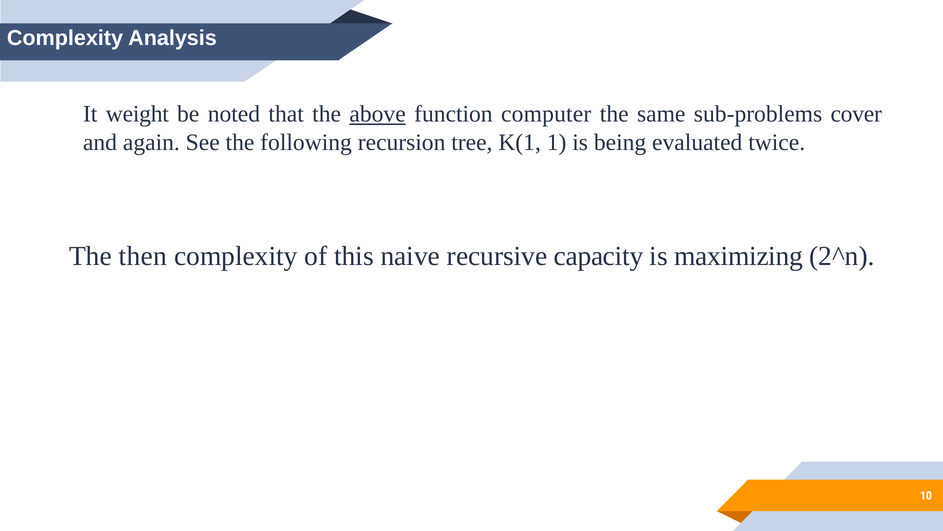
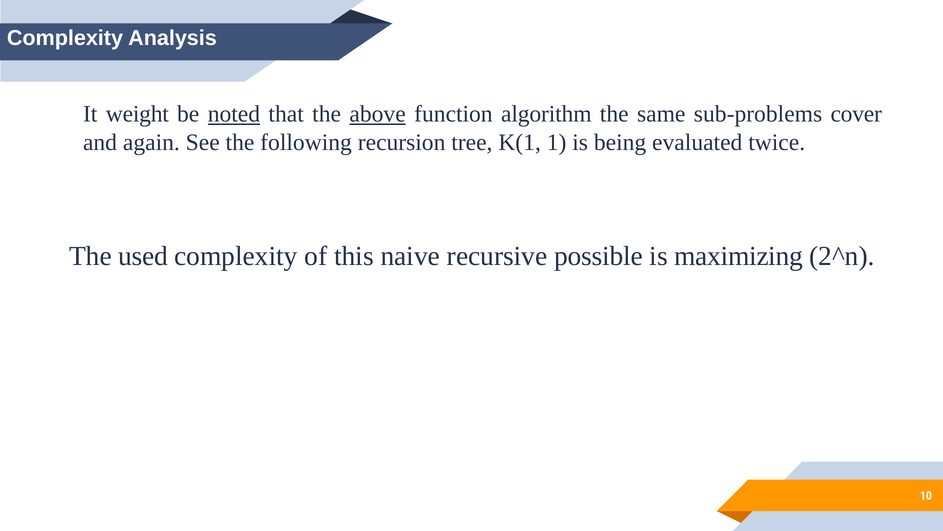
noted underline: none -> present
computer: computer -> algorithm
then: then -> used
capacity: capacity -> possible
